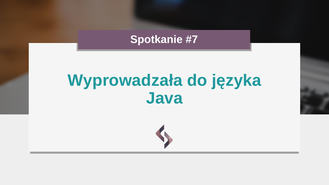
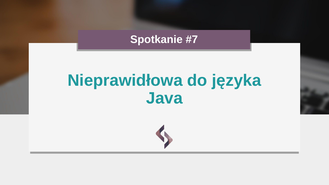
Wyprowadzała: Wyprowadzała -> Nieprawidłowa
